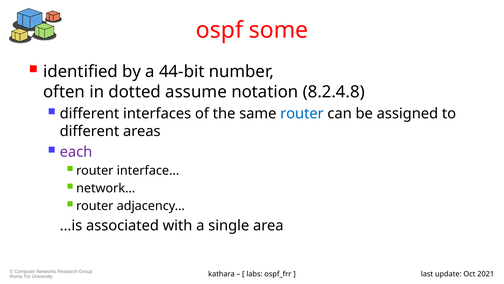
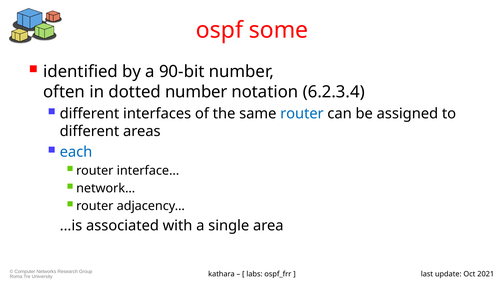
44-bit: 44-bit -> 90-bit
dotted assume: assume -> number
8.2.4.8: 8.2.4.8 -> 6.2.3.4
each colour: purple -> blue
